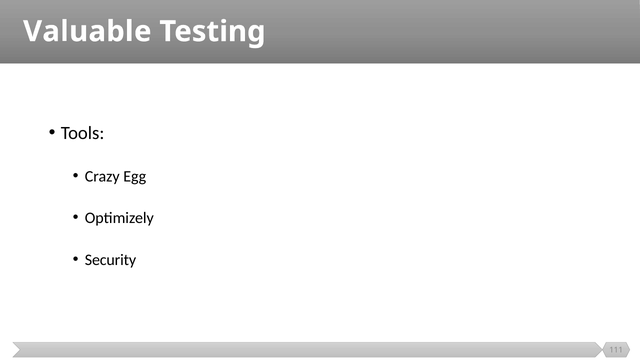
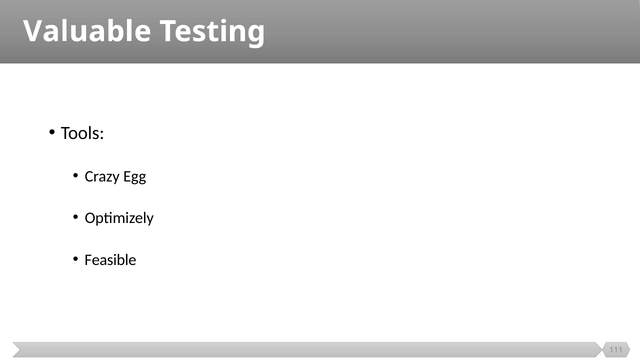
Security: Security -> Feasible
